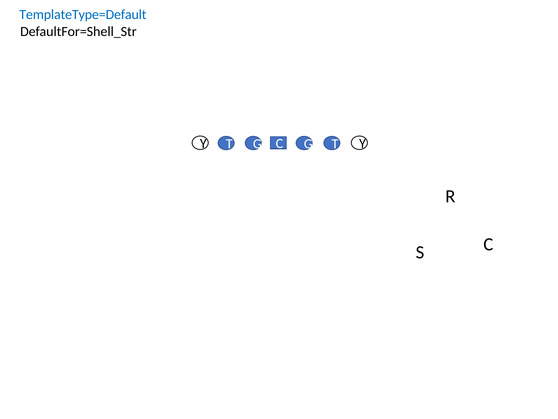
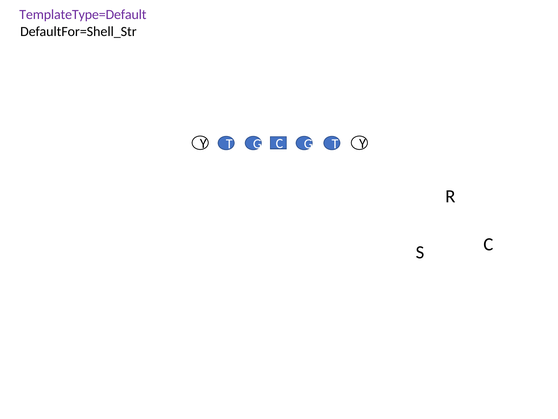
TemplateType=Default colour: blue -> purple
